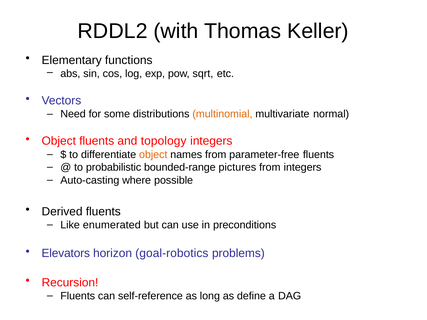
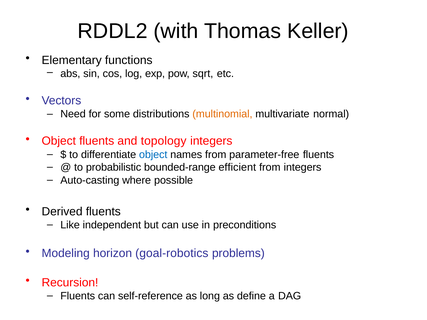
object at (153, 155) colour: orange -> blue
pictures: pictures -> efficient
enumerated: enumerated -> independent
Elevators: Elevators -> Modeling
